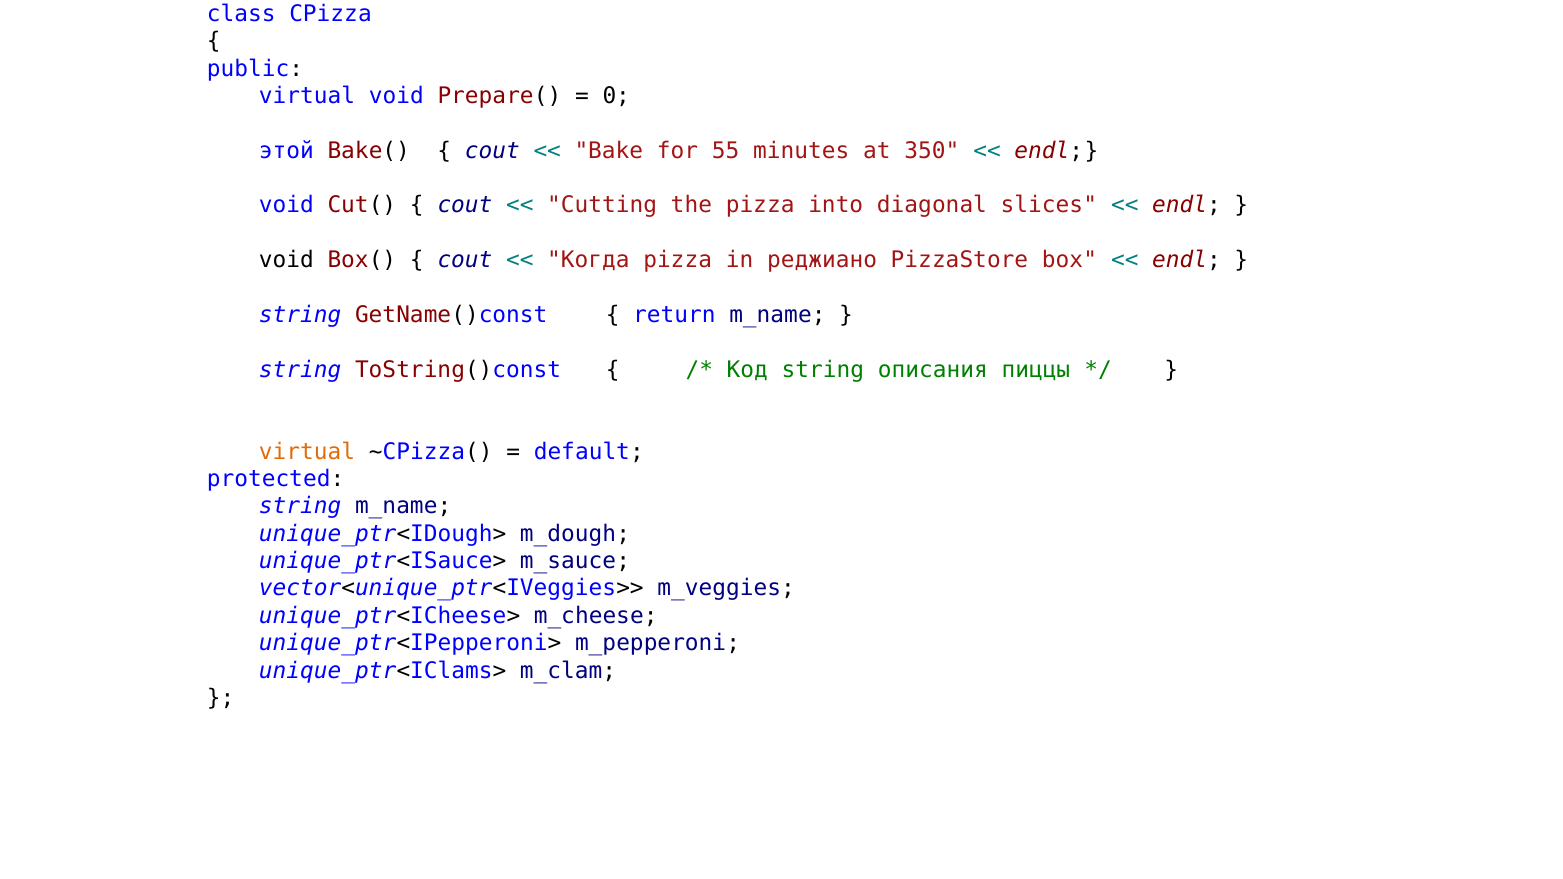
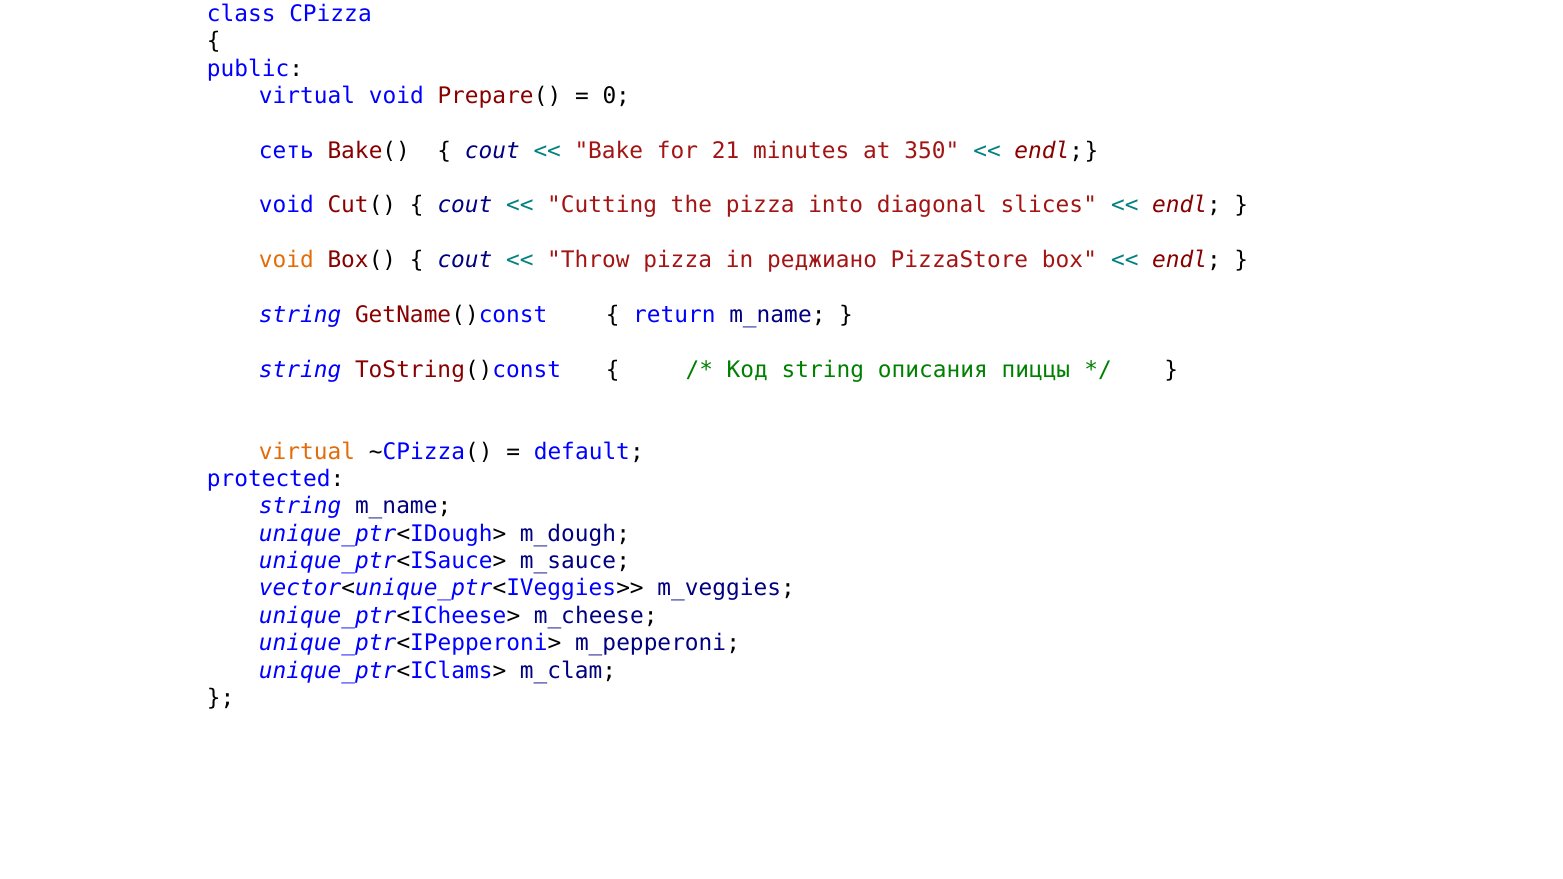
этой: этой -> сеть
55: 55 -> 21
void at (286, 260) colour: black -> orange
Когда: Когда -> Throw
